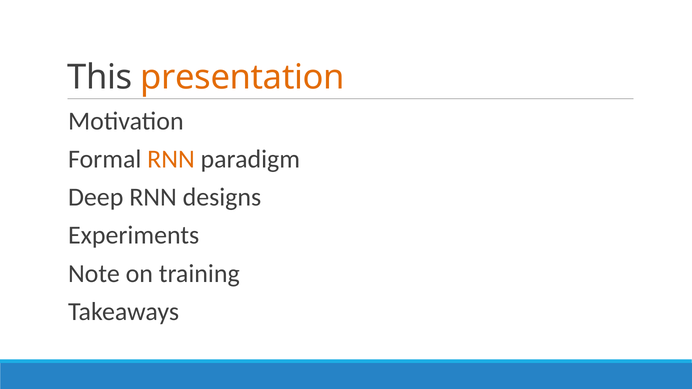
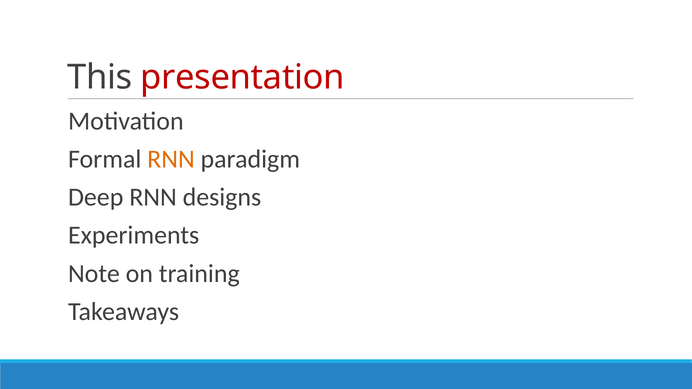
presentation colour: orange -> red
